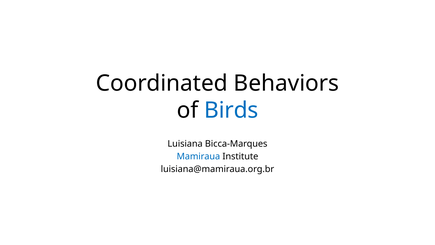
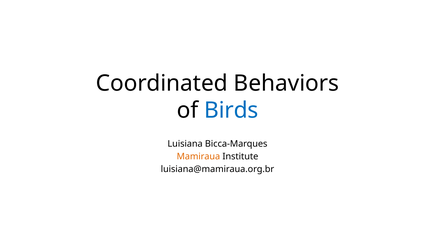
Mamiraua colour: blue -> orange
